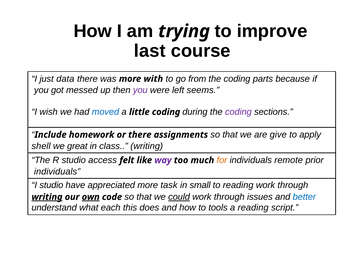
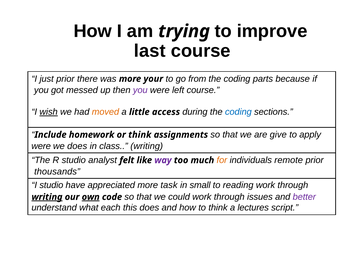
just data: data -> prior
with: with -> your
left seems: seems -> course
wish underline: none -> present
moved colour: blue -> orange
little coding: coding -> access
coding at (238, 112) colour: purple -> blue
or there: there -> think
shell at (41, 146): shell -> were
we great: great -> does
access: access -> analyst
individuals at (57, 172): individuals -> thousands
could underline: present -> none
better colour: blue -> purple
to tools: tools -> think
a reading: reading -> lectures
